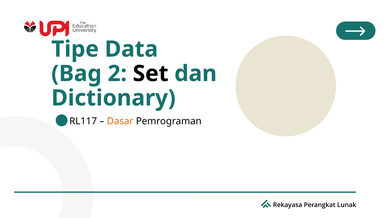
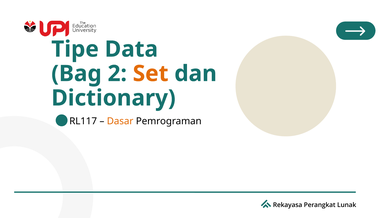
Set colour: black -> orange
